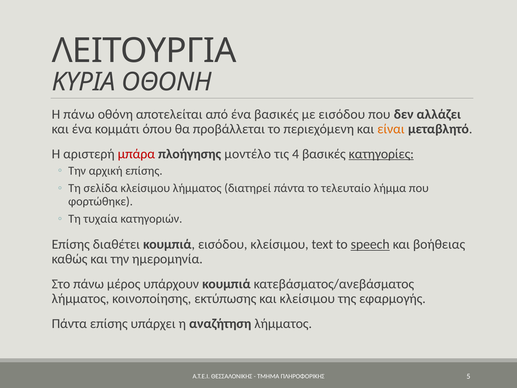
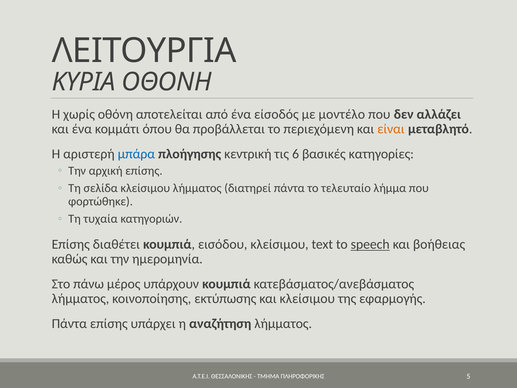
Η πάνω: πάνω -> χωρίς
ένα βασικές: βασικές -> είσοδός
με εισόδου: εισόδου -> μοντέλο
μπάρα colour: red -> blue
μοντέλο: μοντέλο -> κεντρική
4: 4 -> 6
κατηγορίες underline: present -> none
